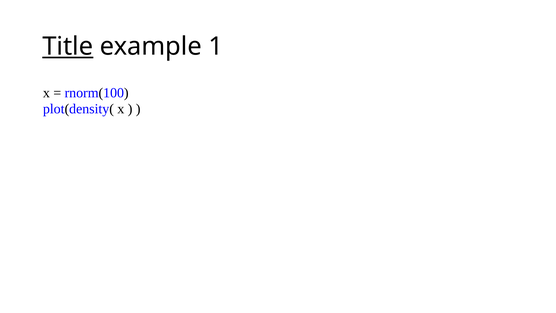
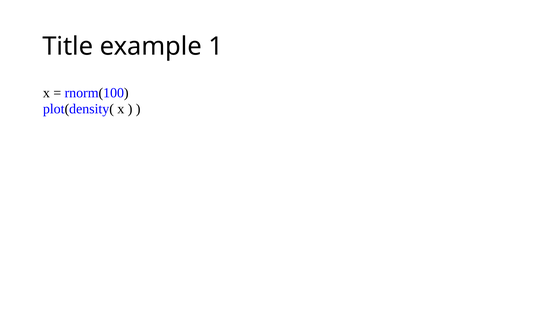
Title underline: present -> none
